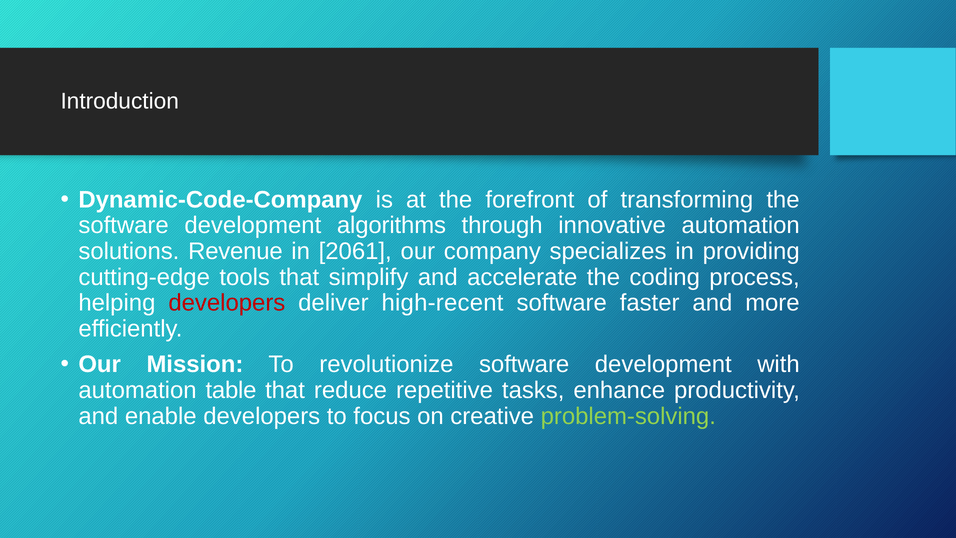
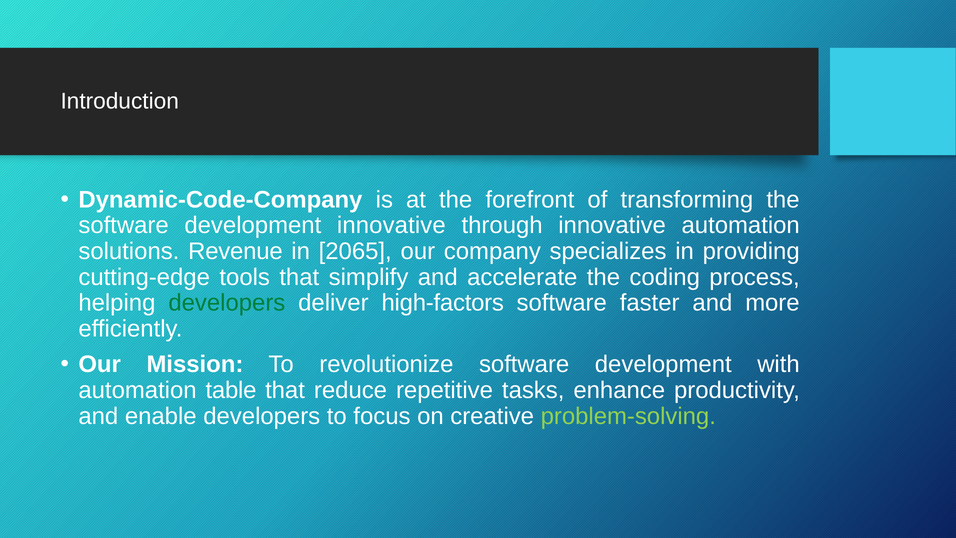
development algorithms: algorithms -> innovative
2061: 2061 -> 2065
developers at (227, 303) colour: red -> green
high-recent: high-recent -> high-factors
